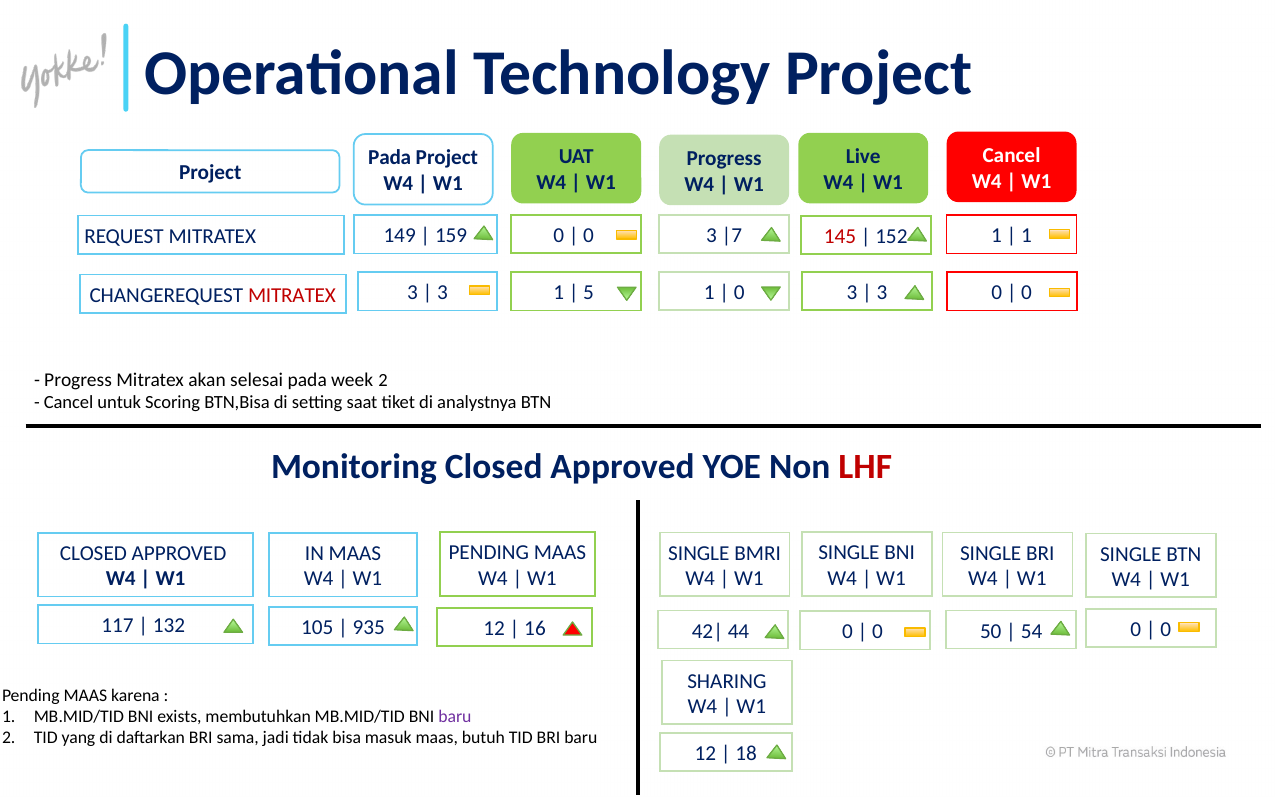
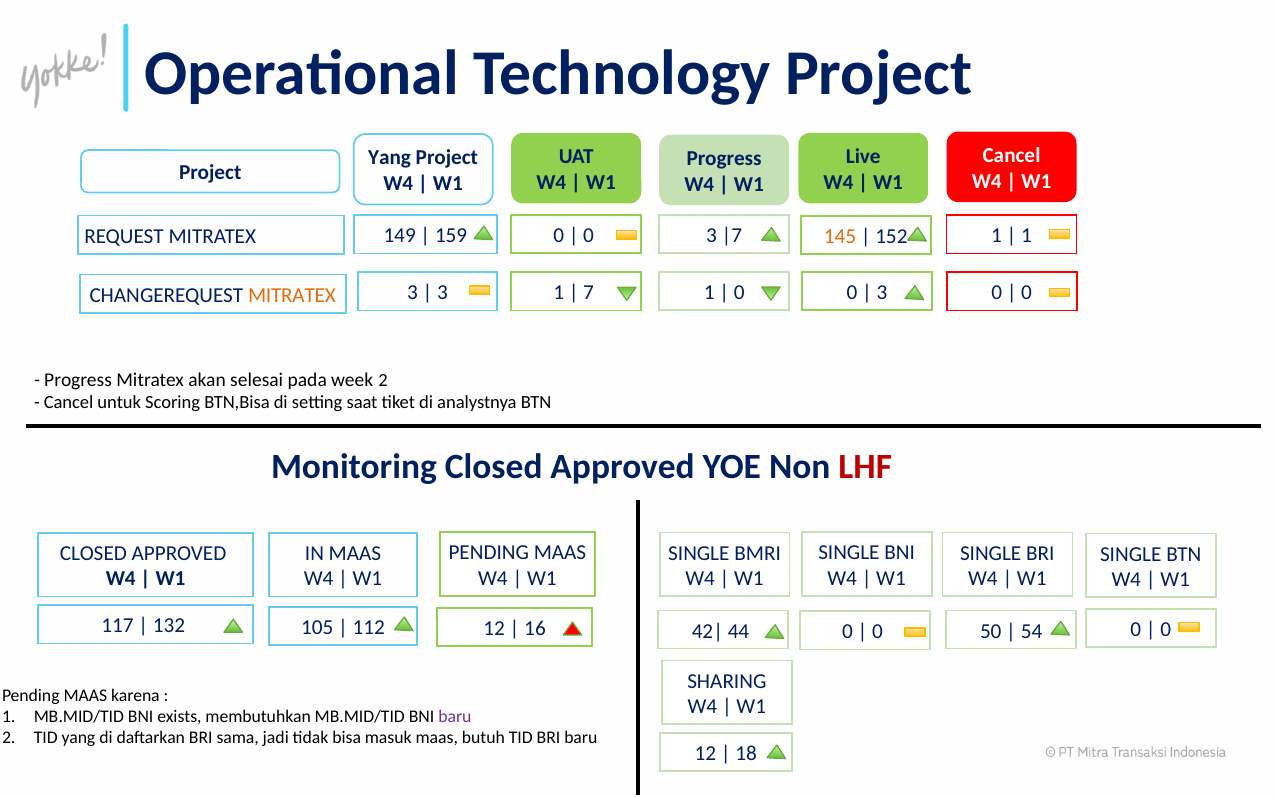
Pada at (390, 158): Pada -> Yang
145 colour: red -> orange
3 at (852, 292): 3 -> 0
5: 5 -> 7
MITRATEX at (292, 295) colour: red -> orange
935: 935 -> 112
